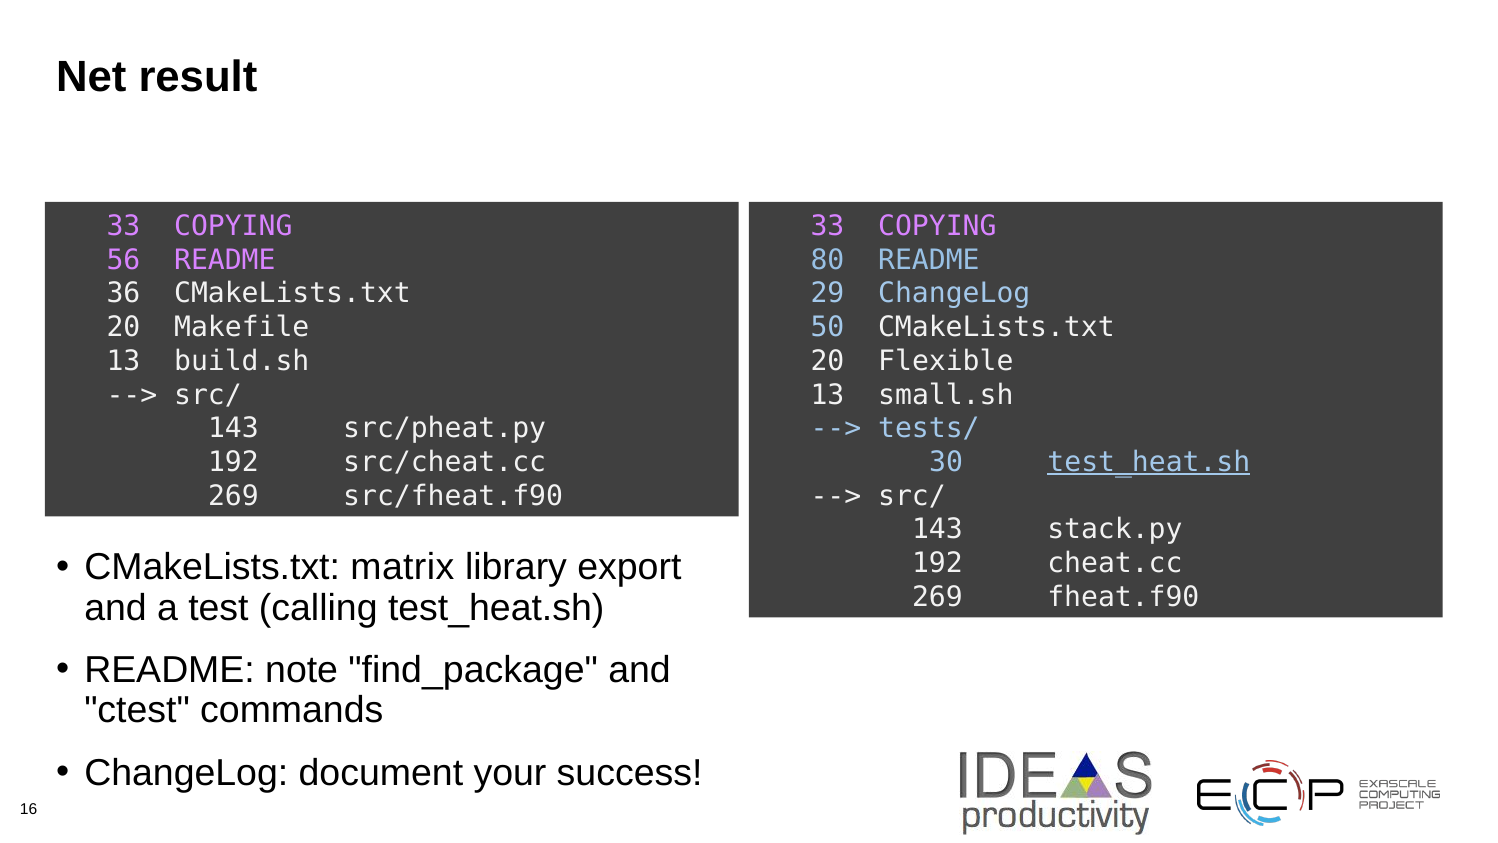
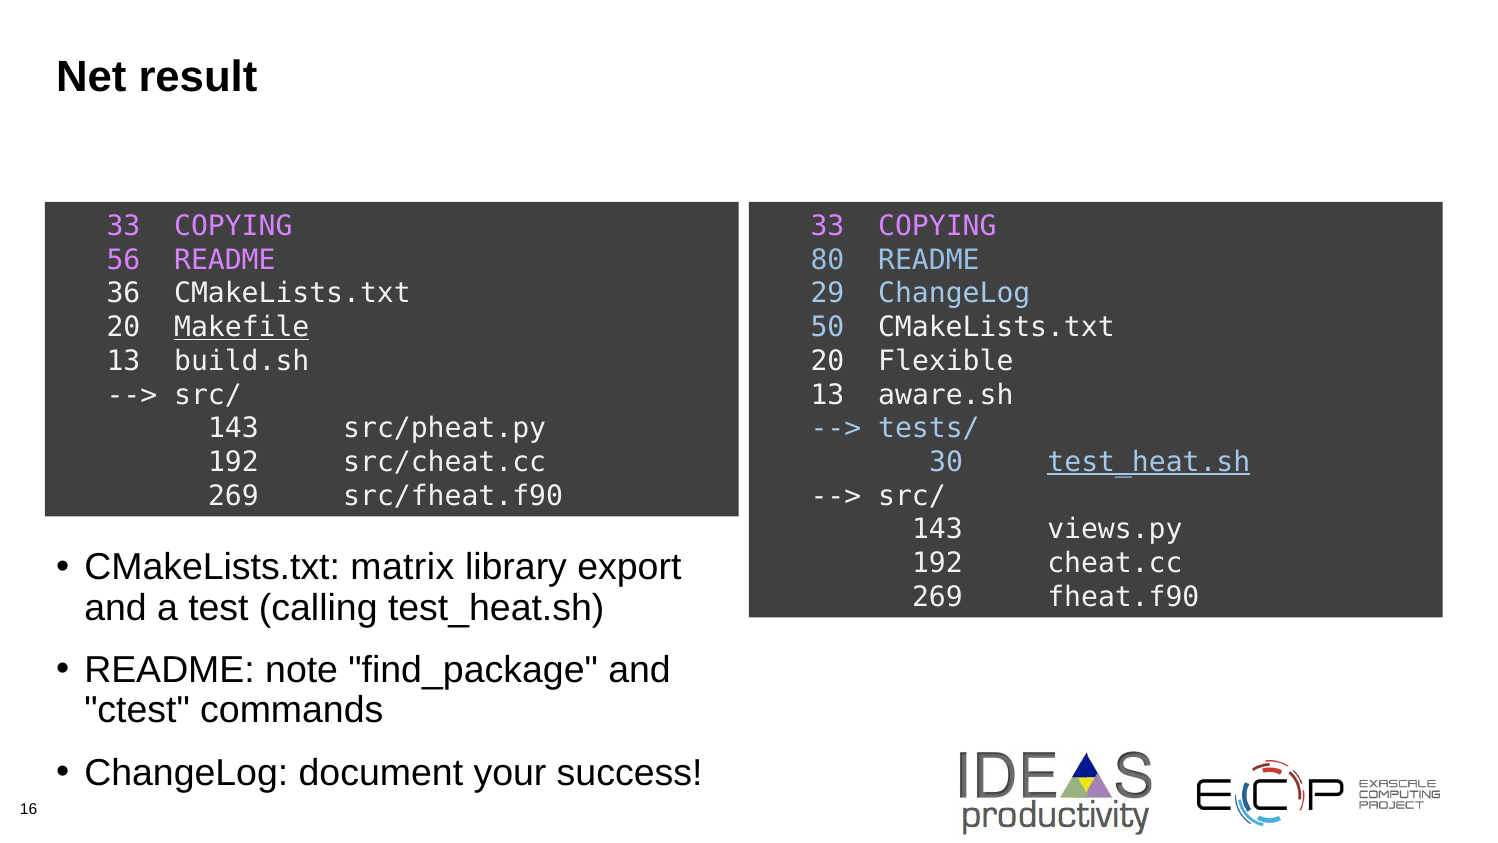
Makefile underline: none -> present
small.sh: small.sh -> aware.sh
stack.py: stack.py -> views.py
